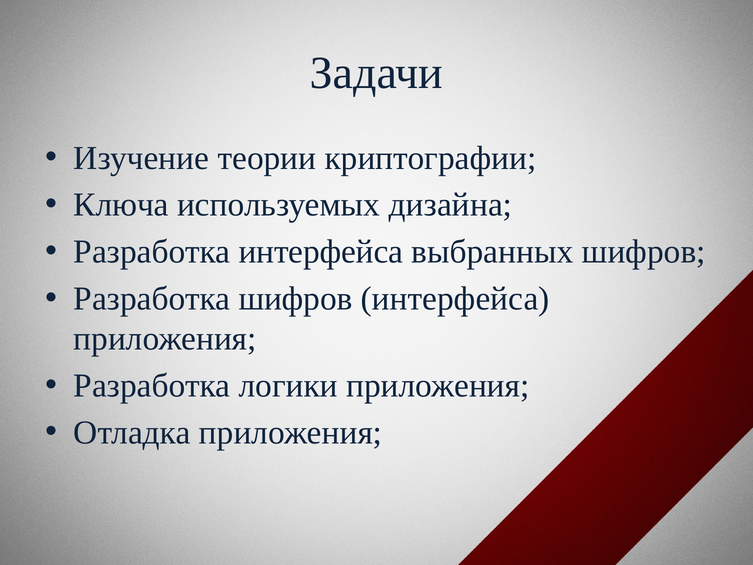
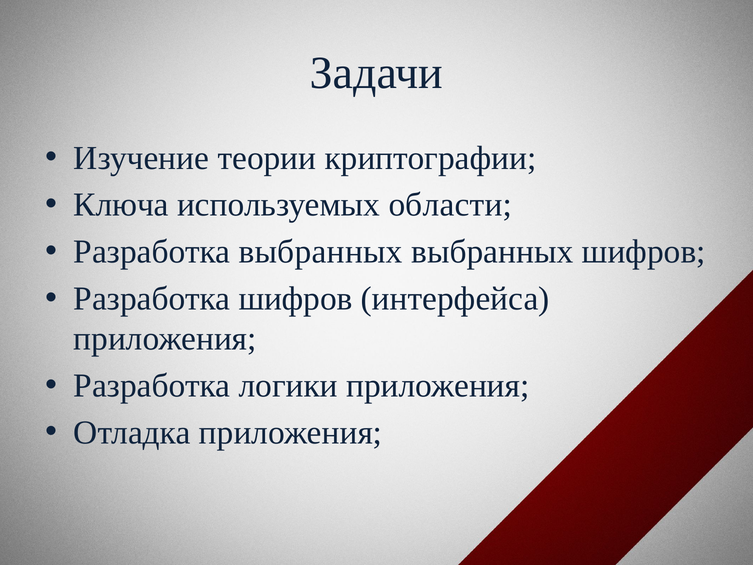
дизайна: дизайна -> области
Разработка интерфейса: интерфейса -> выбранных
